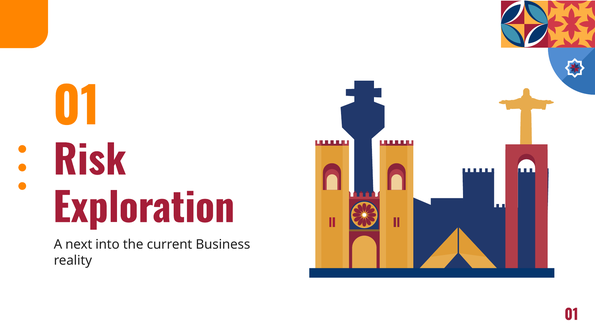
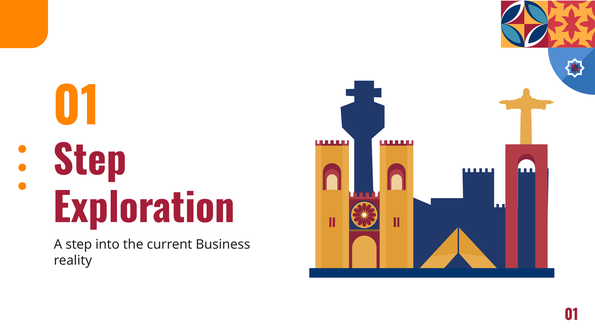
Risk at (90, 161): Risk -> Step
A next: next -> step
